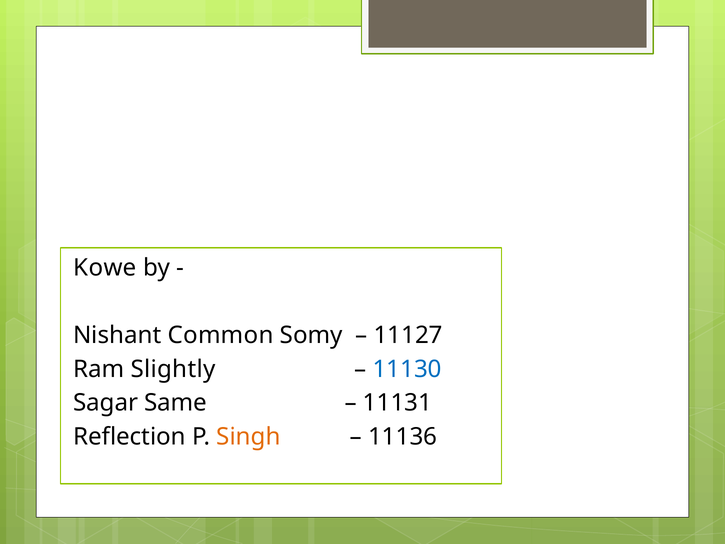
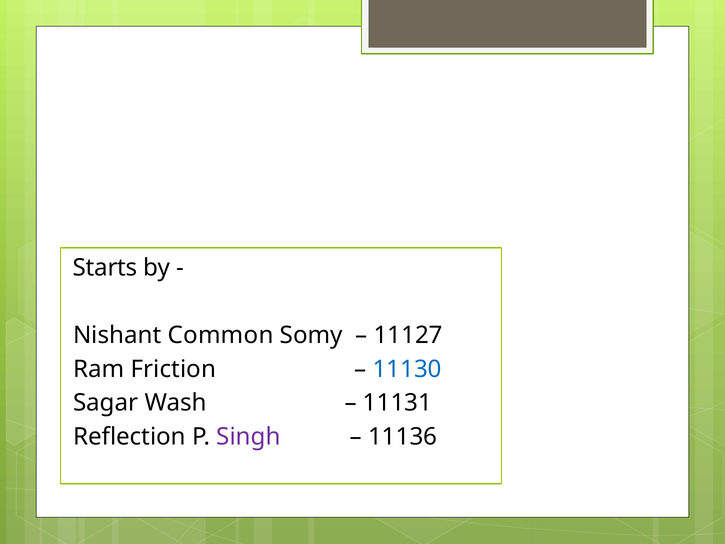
Kowe: Kowe -> Starts
Slightly: Slightly -> Friction
Same: Same -> Wash
Singh colour: orange -> purple
